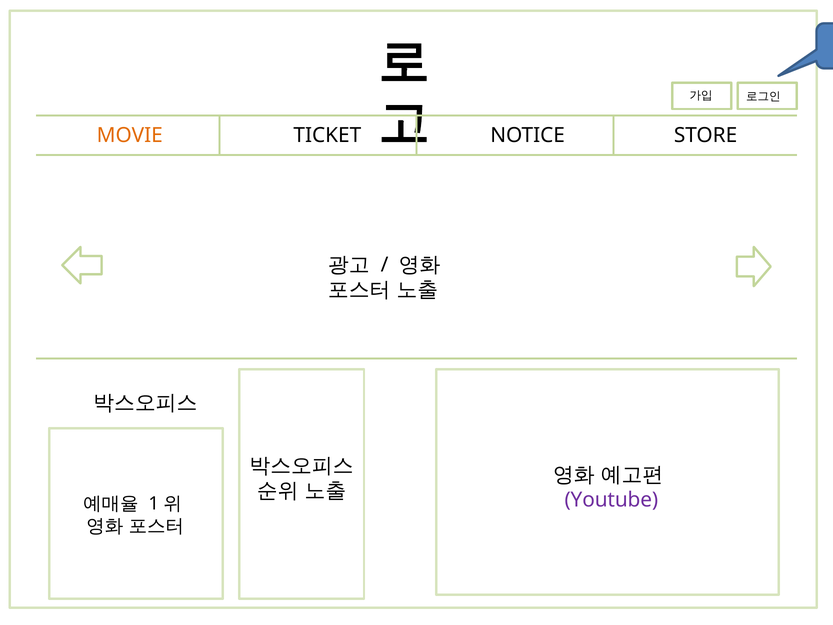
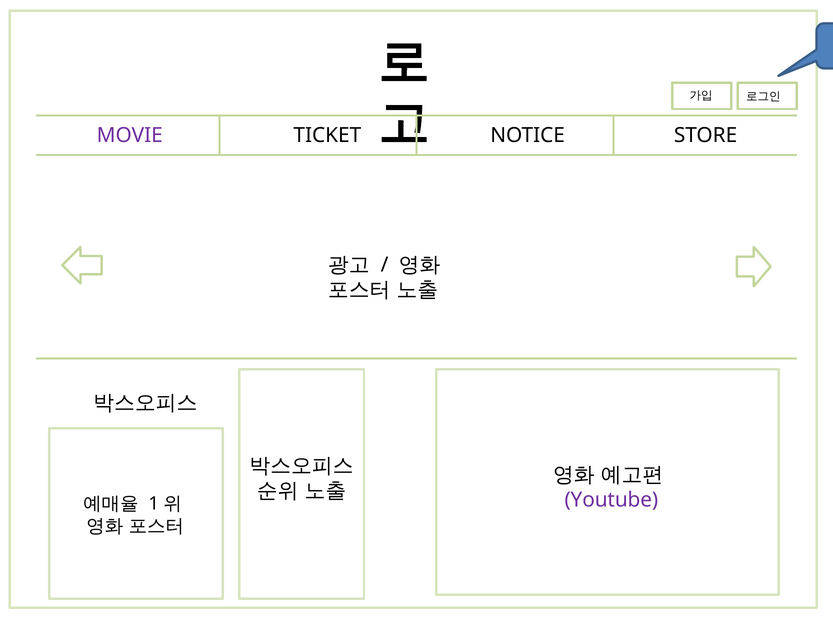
MOVIE colour: orange -> purple
